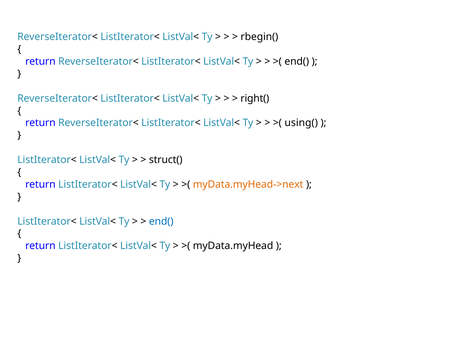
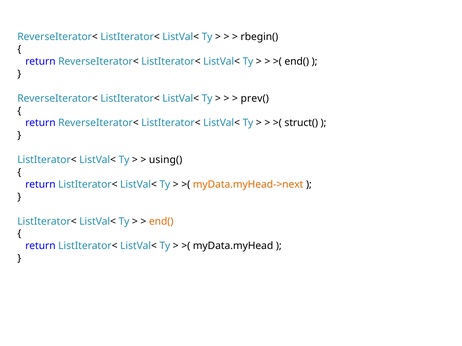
right(: right( -> prev(
using(: using( -> struct(
struct(: struct( -> using(
end( at (161, 222) colour: blue -> orange
